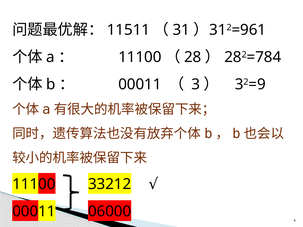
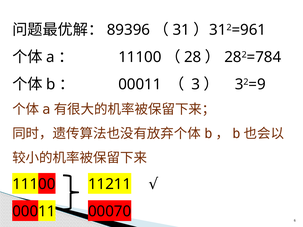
11511: 11511 -> 89396
33212: 33212 -> 11211
06000: 06000 -> 00070
